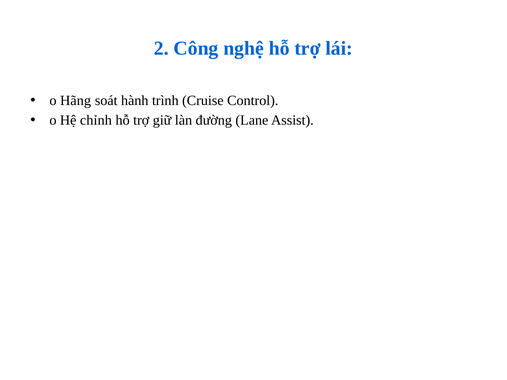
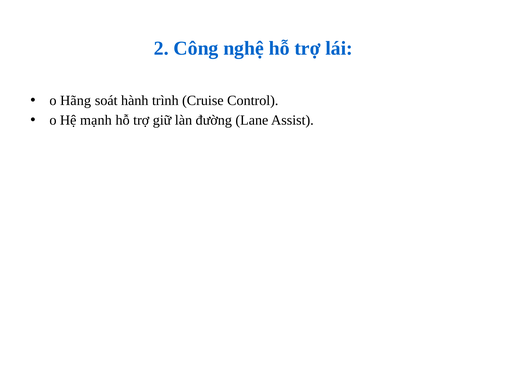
chỉnh: chỉnh -> mạnh
